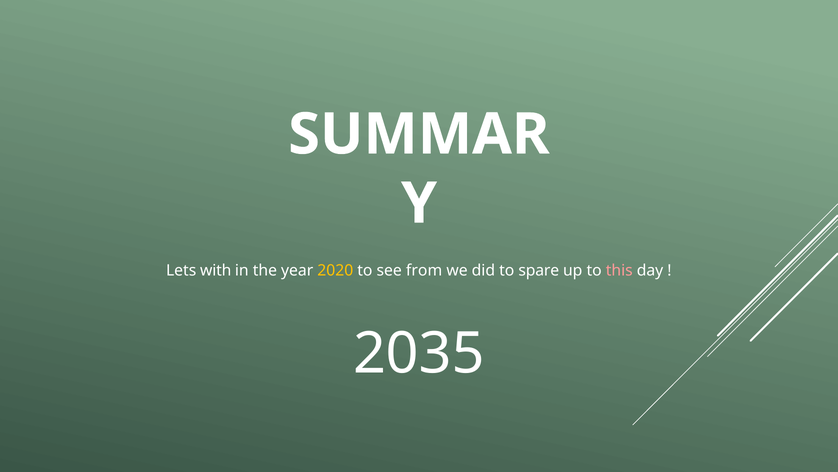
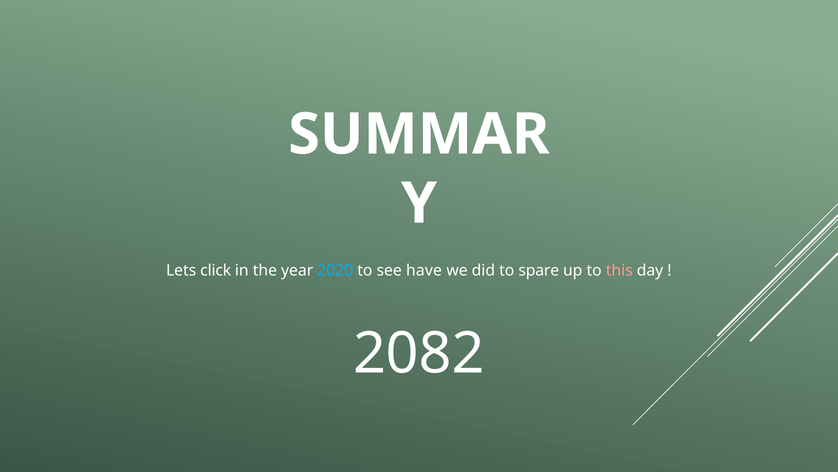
with: with -> click
2020 colour: yellow -> light blue
from: from -> have
2035: 2035 -> 2082
